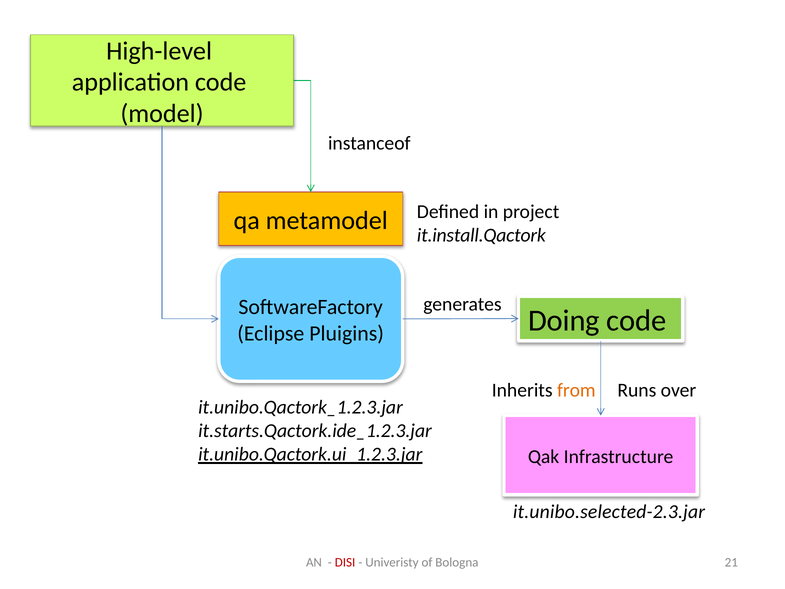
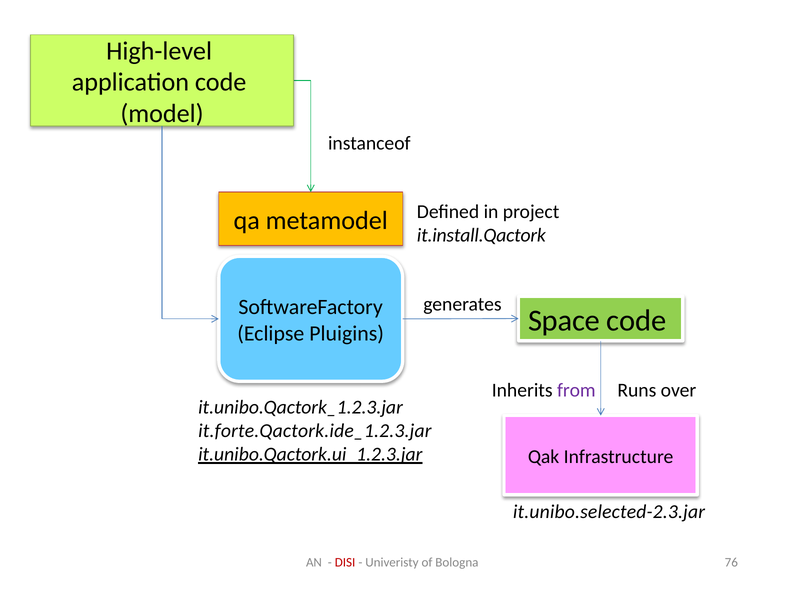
Doing: Doing -> Space
from colour: orange -> purple
it.starts.Qactork.ide_1.2.3.jar: it.starts.Qactork.ide_1.2.3.jar -> it.forte.Qactork.ide_1.2.3.jar
21: 21 -> 76
